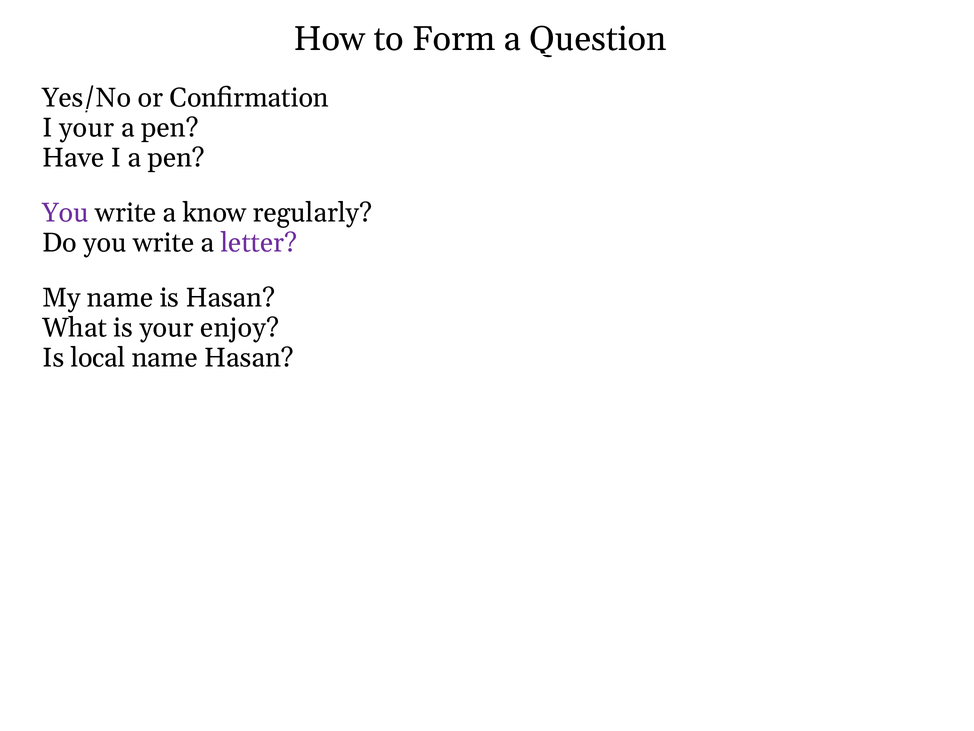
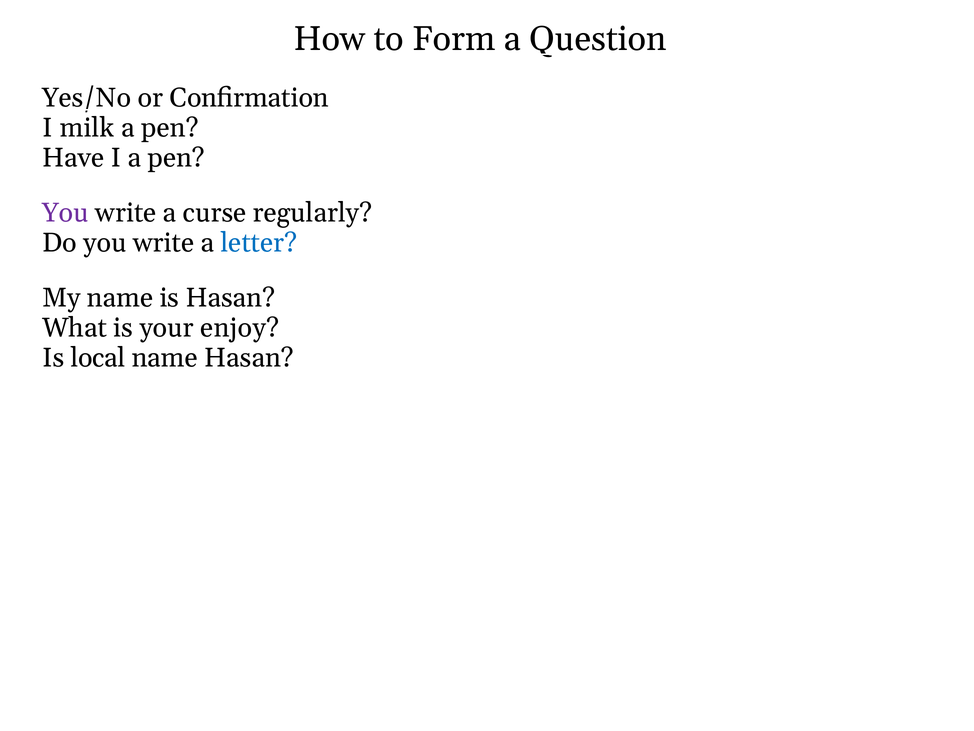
I your: your -> milk
know: know -> curse
letter colour: purple -> blue
